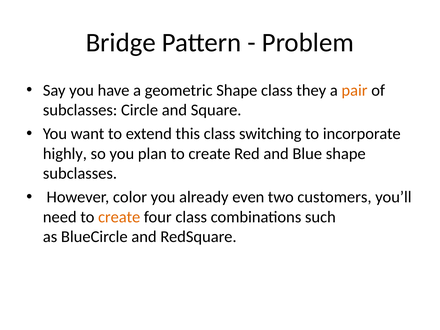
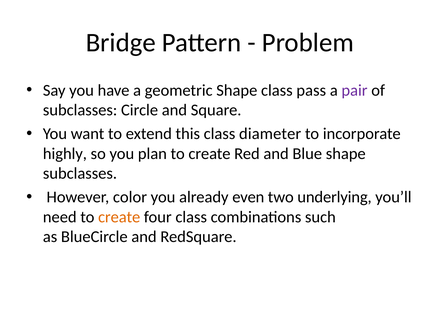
they: they -> pass
pair colour: orange -> purple
switching: switching -> diameter
customers: customers -> underlying
